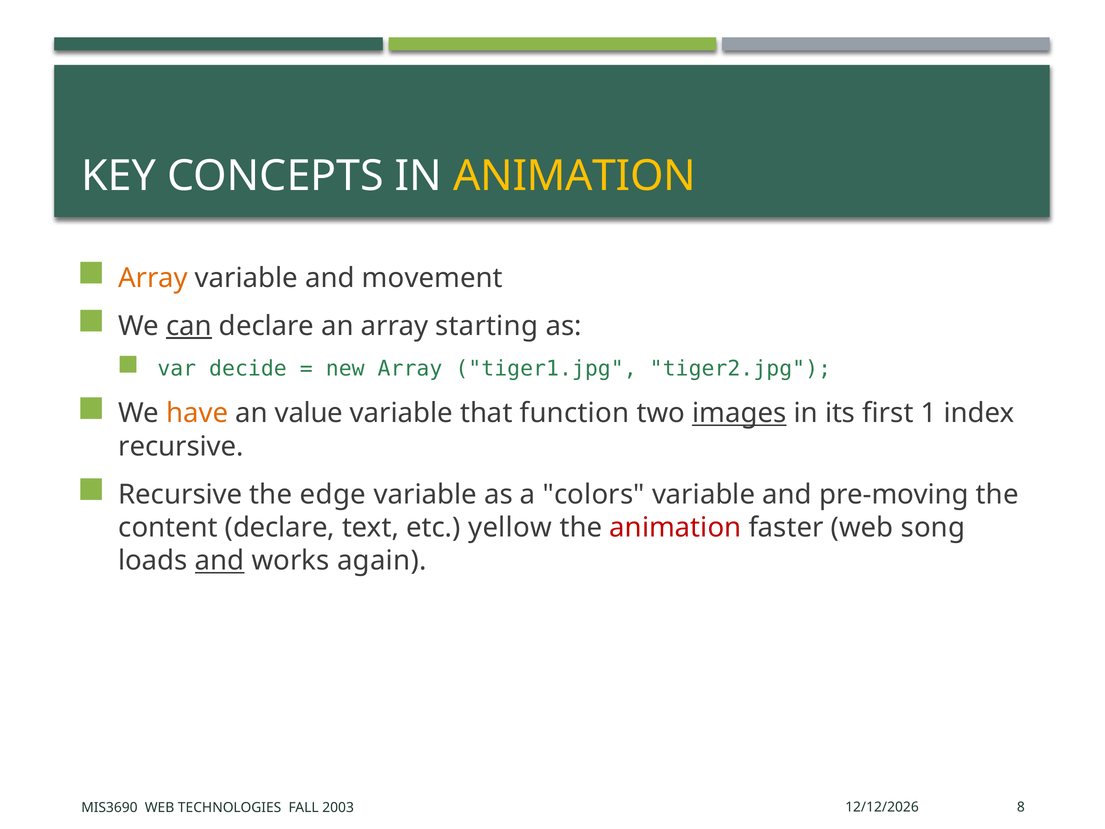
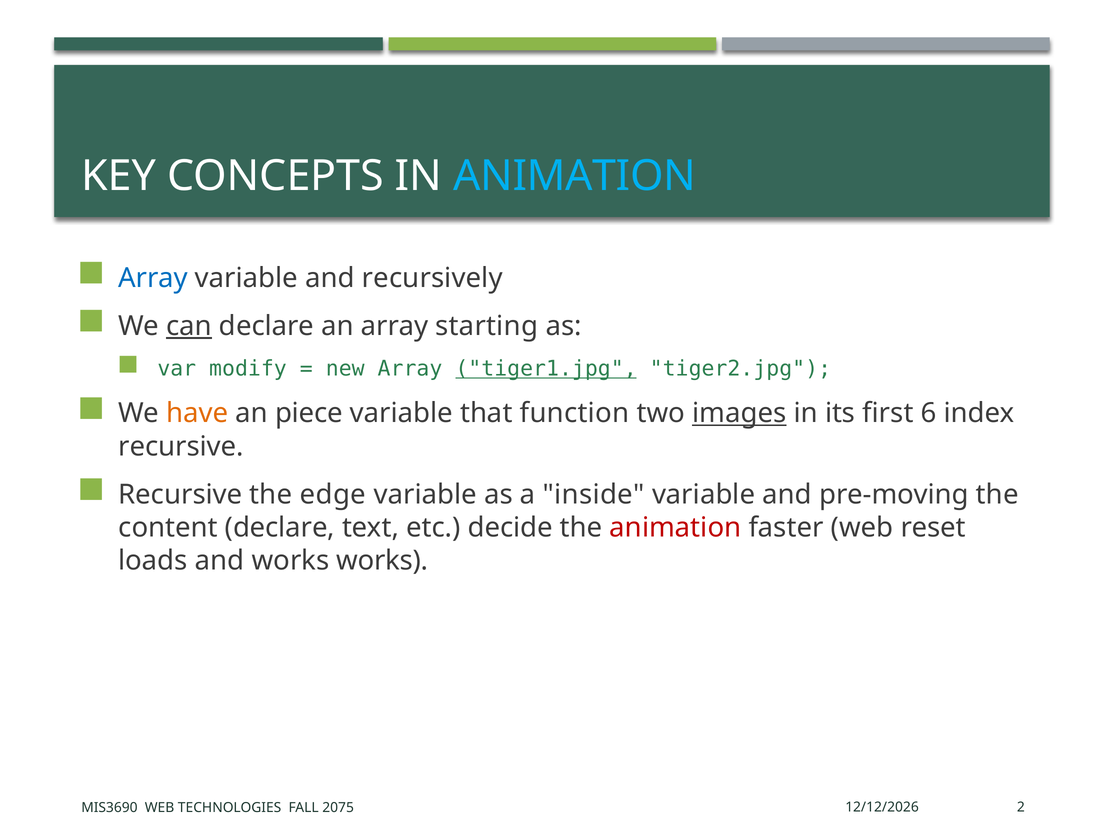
ANIMATION at (575, 176) colour: yellow -> light blue
Array at (153, 278) colour: orange -> blue
movement: movement -> recursively
decide: decide -> modify
tiger1.jpg underline: none -> present
value: value -> piece
1: 1 -> 6
colors: colors -> inside
yellow: yellow -> decide
song: song -> reset
and at (220, 561) underline: present -> none
works again: again -> works
8: 8 -> 2
2003: 2003 -> 2075
